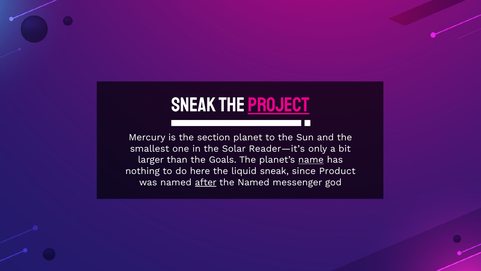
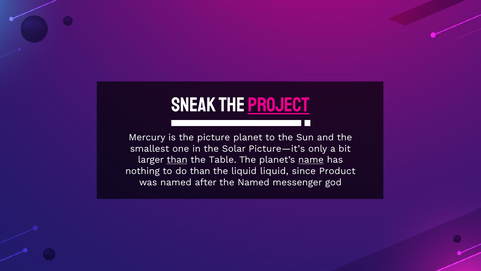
section: section -> picture
Reader—it’s: Reader—it’s -> Picture—it’s
than at (177, 160) underline: none -> present
Goals: Goals -> Table
do here: here -> than
liquid sneak: sneak -> liquid
after underline: present -> none
